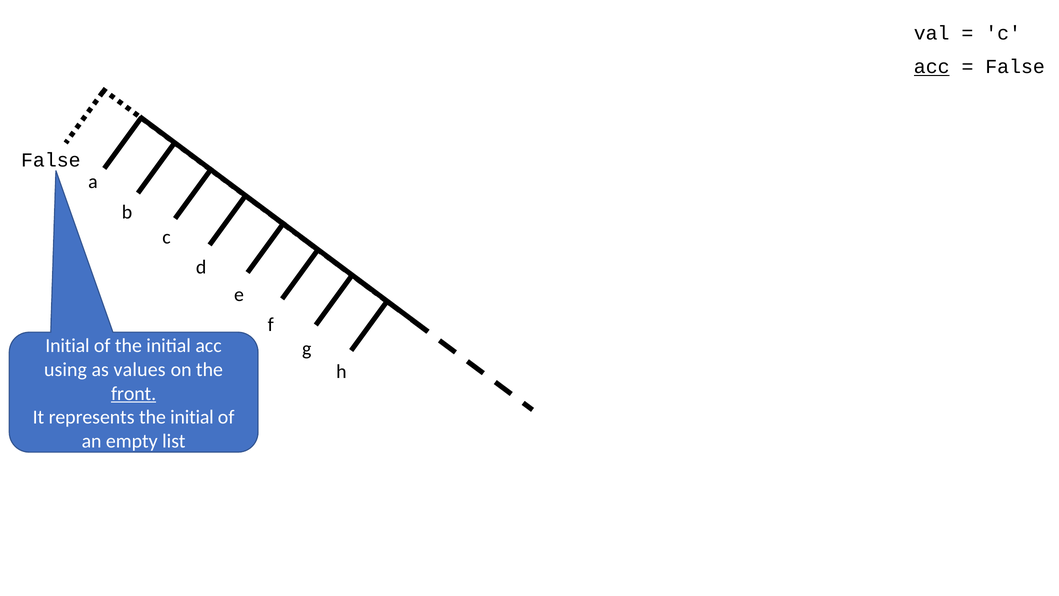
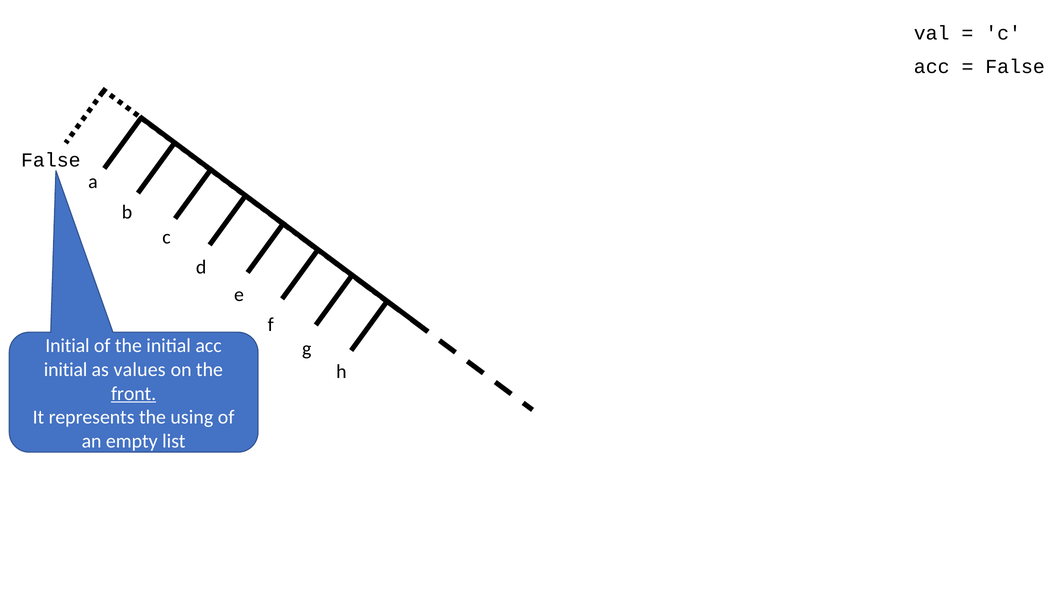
acc at (932, 67) underline: present -> none
using at (65, 370): using -> initial
represents the initial: initial -> using
